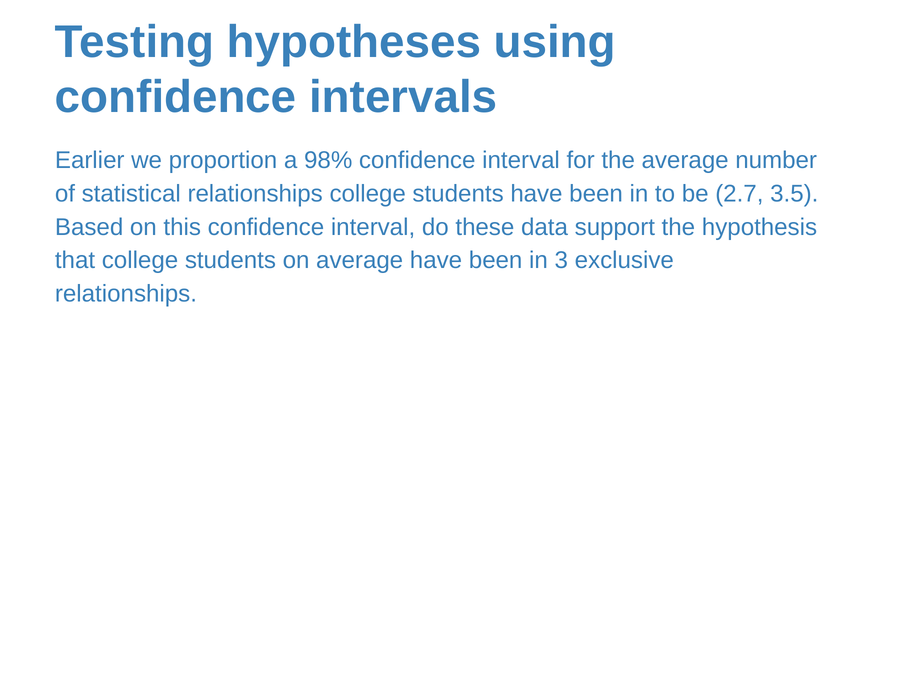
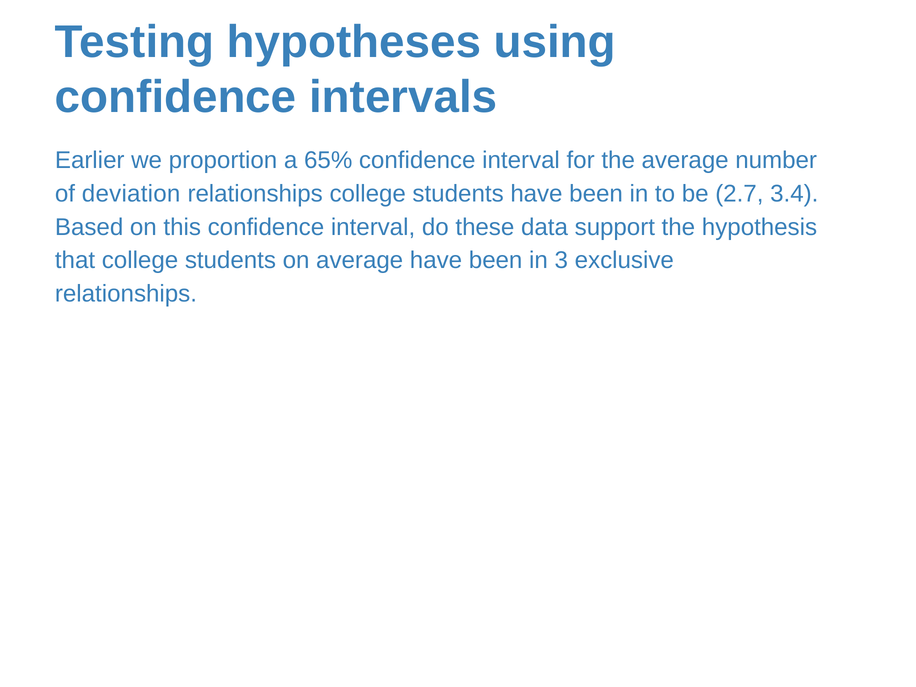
98%: 98% -> 65%
statistical: statistical -> deviation
3.5: 3.5 -> 3.4
